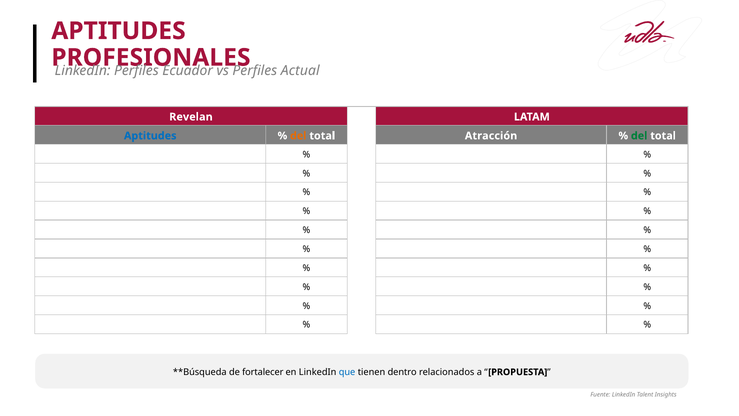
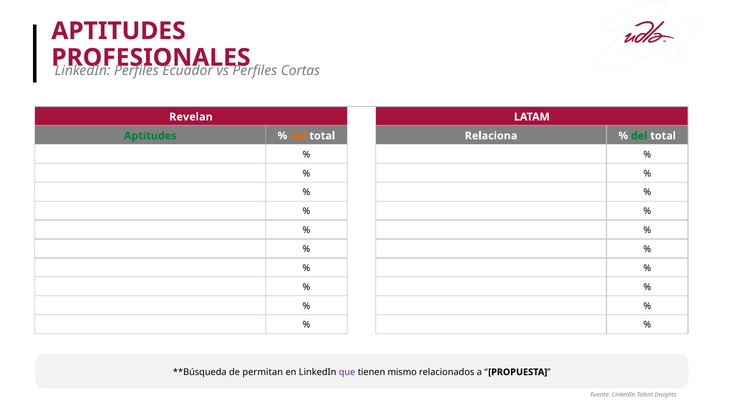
Actual: Actual -> Cortas
Aptitudes at (150, 136) colour: blue -> green
Atracción: Atracción -> Relaciona
fortalecer: fortalecer -> permitan
que colour: blue -> purple
dentro: dentro -> mismo
